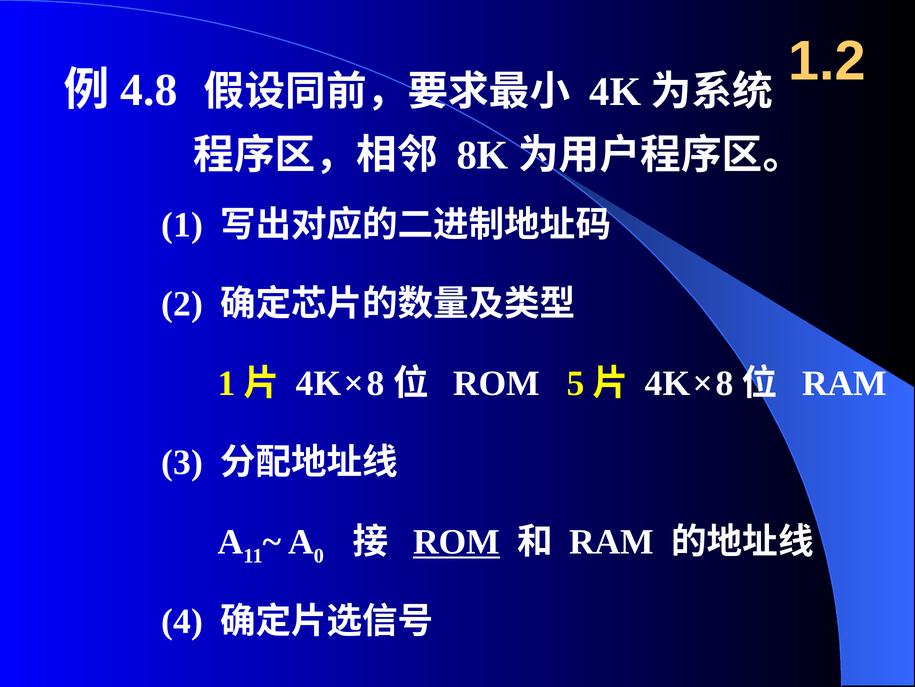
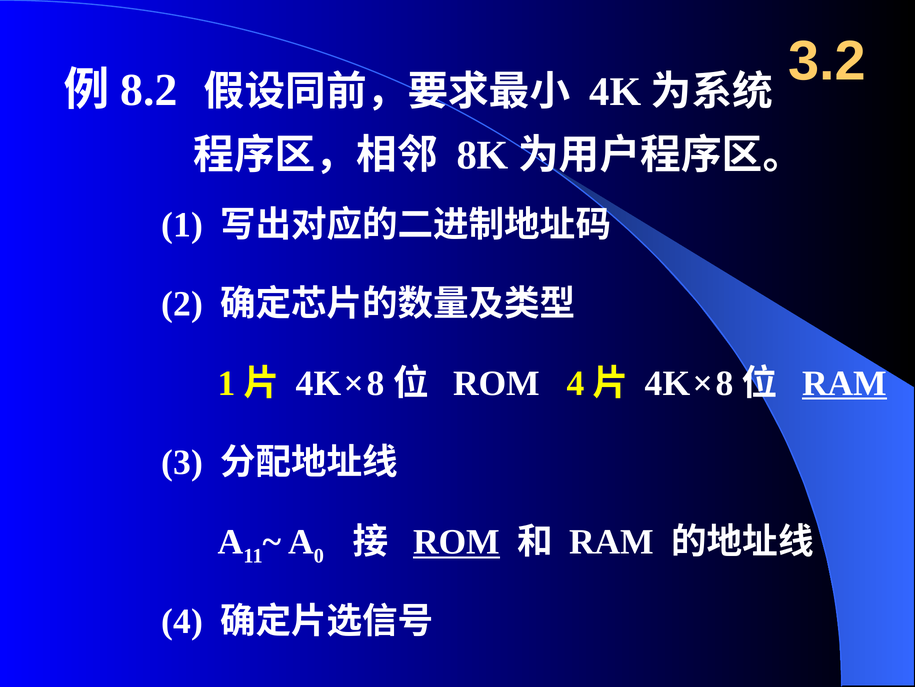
1.2: 1.2 -> 3.2
4.8: 4.8 -> 8.2
ROM 5: 5 -> 4
RAM at (844, 383) underline: none -> present
